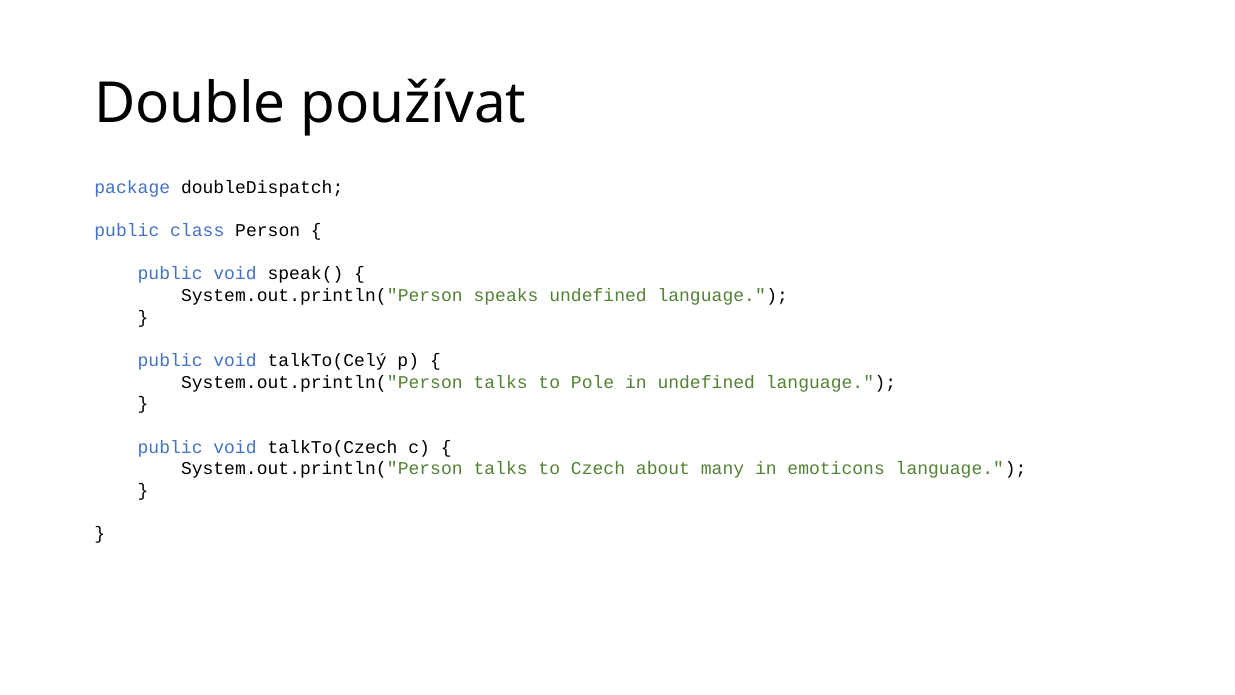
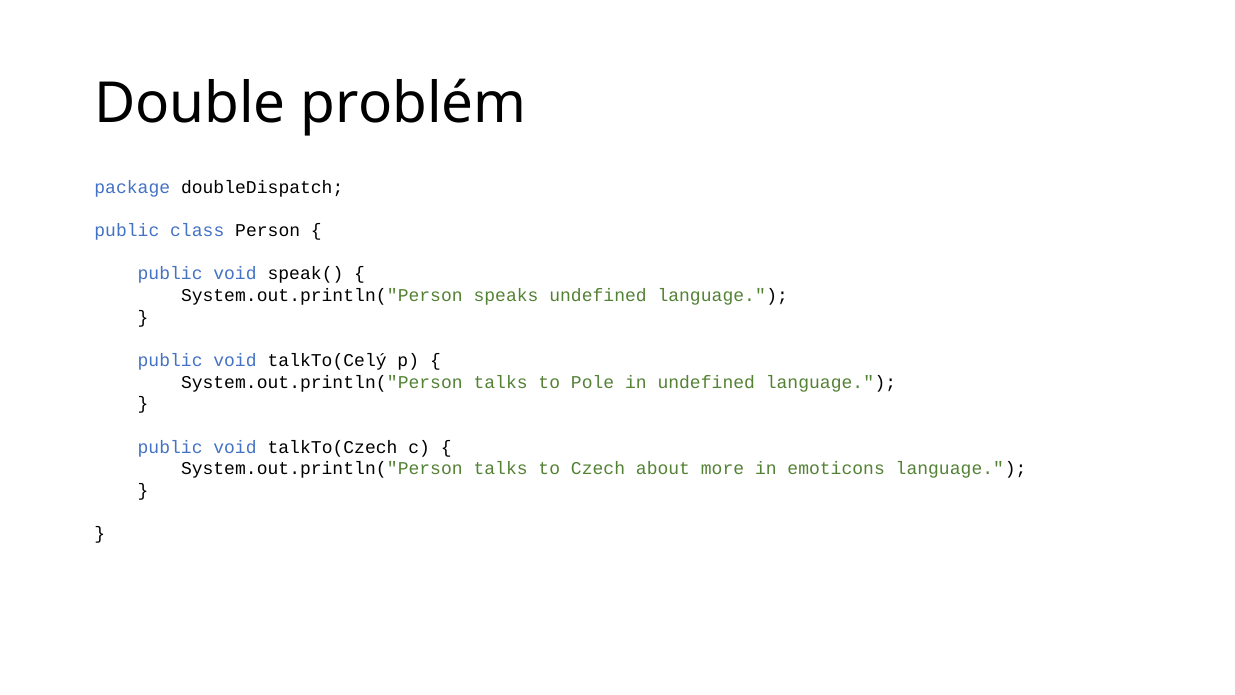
používat: používat -> problém
many: many -> more
